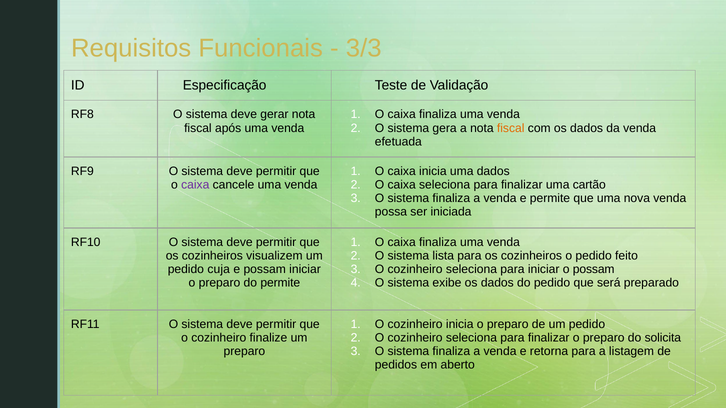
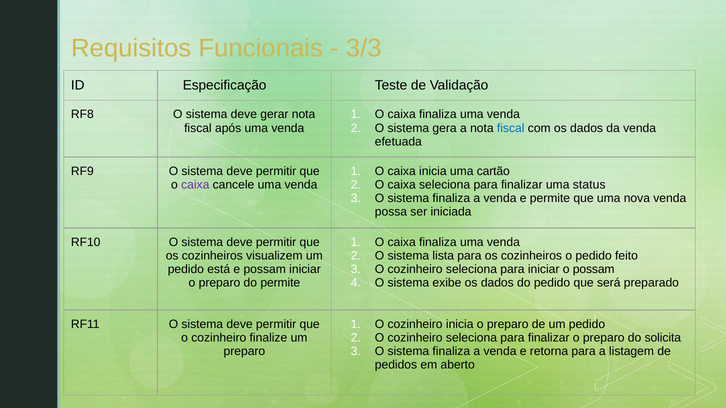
fiscal at (511, 128) colour: orange -> blue
uma dados: dados -> cartão
cartão: cartão -> status
cuja: cuja -> está
